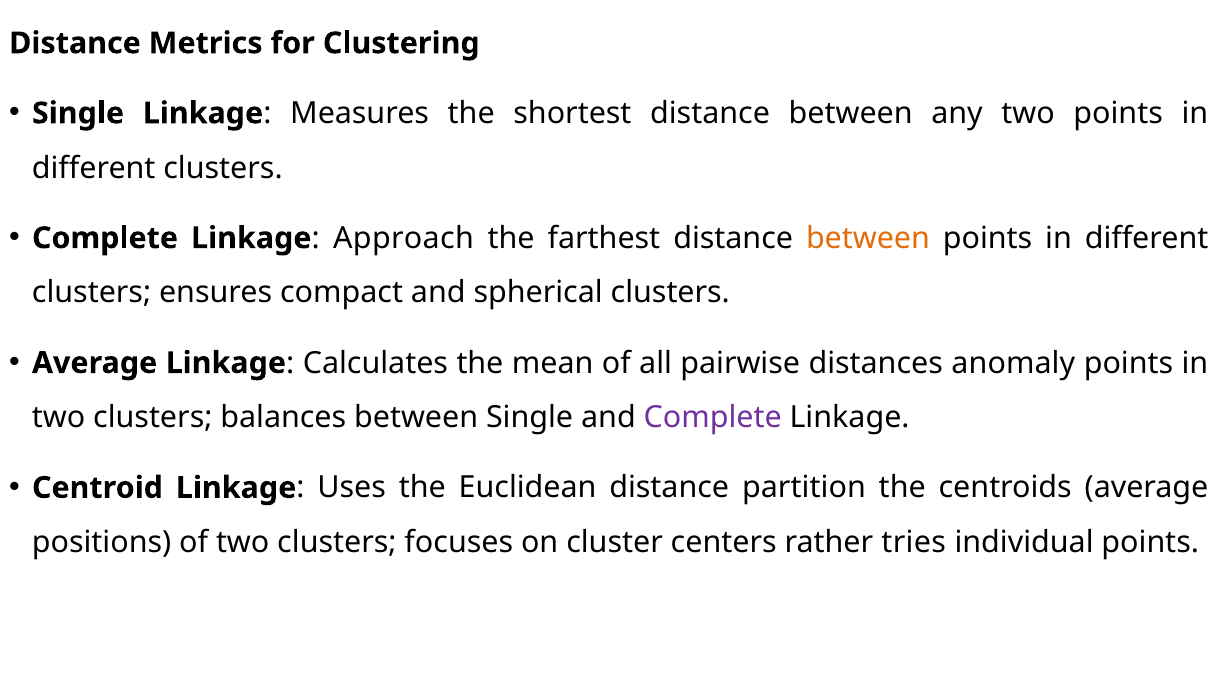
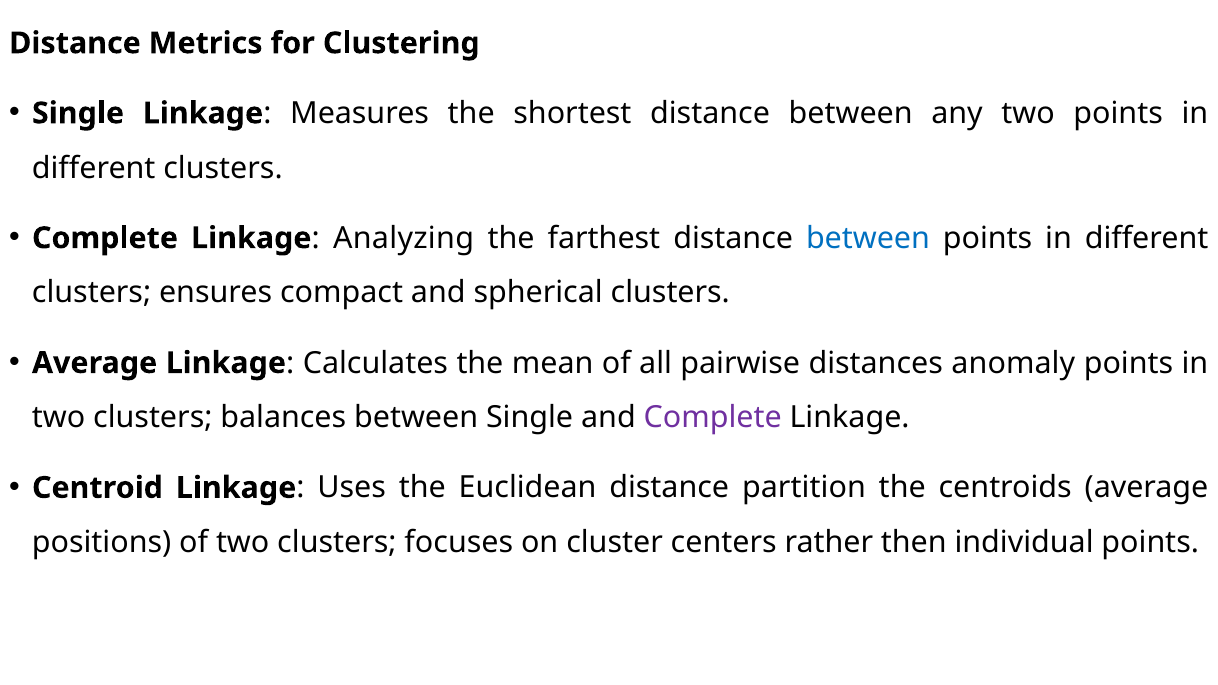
Approach: Approach -> Analyzing
between at (868, 238) colour: orange -> blue
tries: tries -> then
